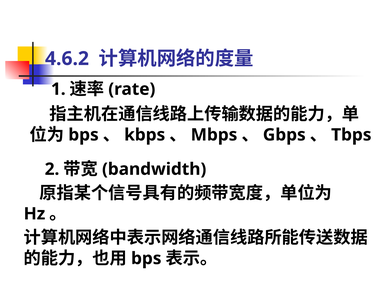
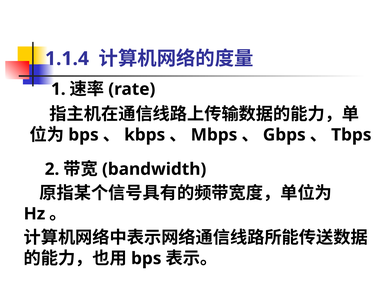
4.6.2: 4.6.2 -> 1.1.4
